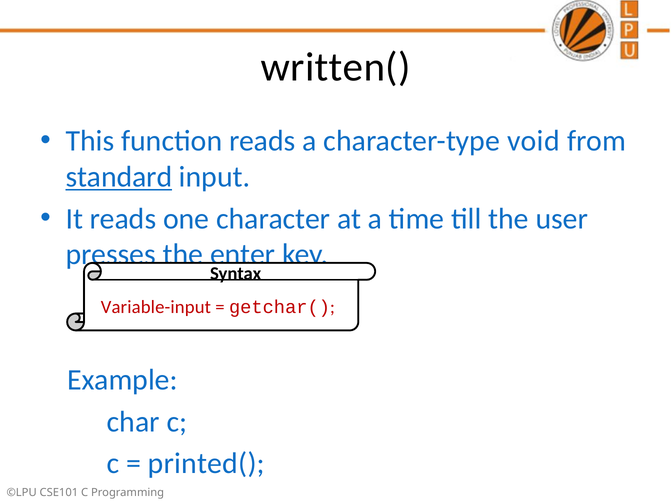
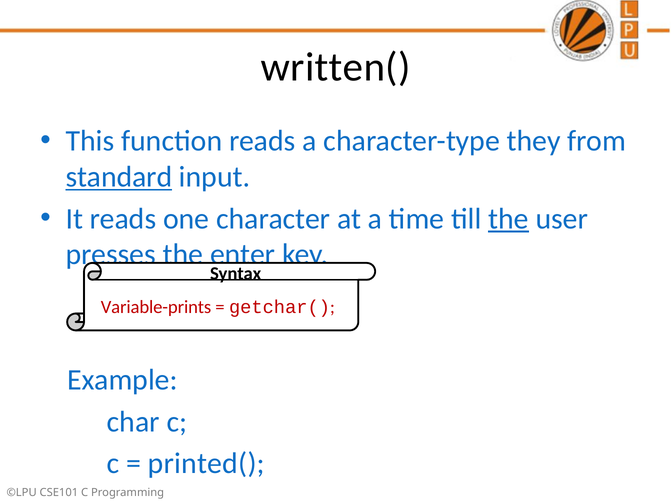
void: void -> they
the at (509, 219) underline: none -> present
Variable-input: Variable-input -> Variable-prints
